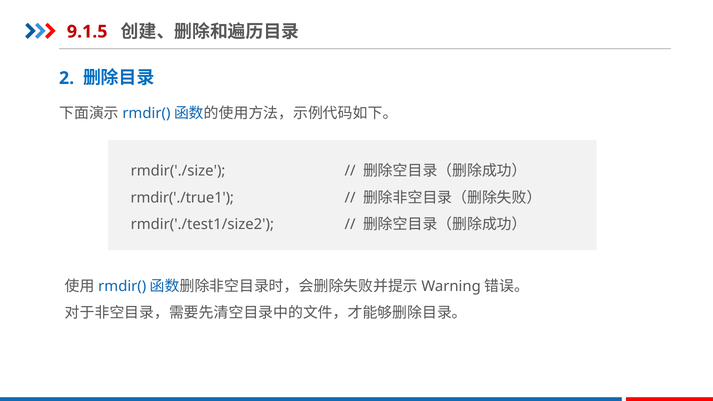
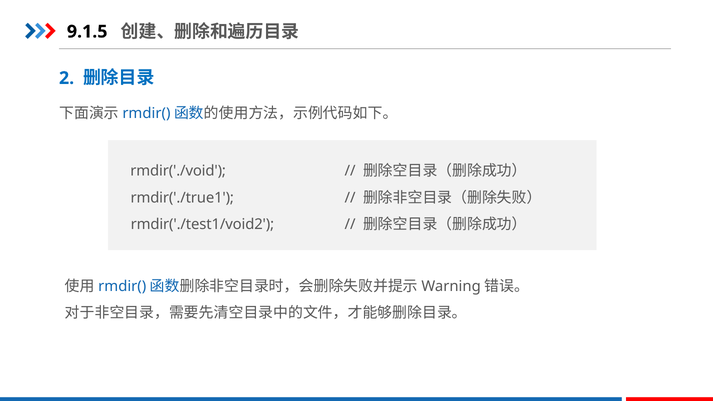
9.1.5 colour: red -> black
rmdir('./size: rmdir('./size -> rmdir('./void
rmdir('./test1/size2: rmdir('./test1/size2 -> rmdir('./test1/void2
